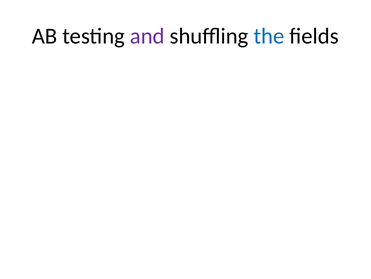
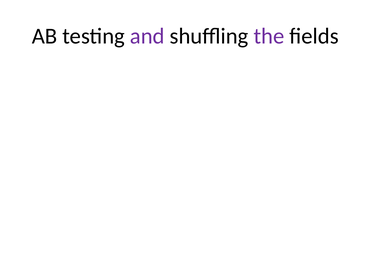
the colour: blue -> purple
